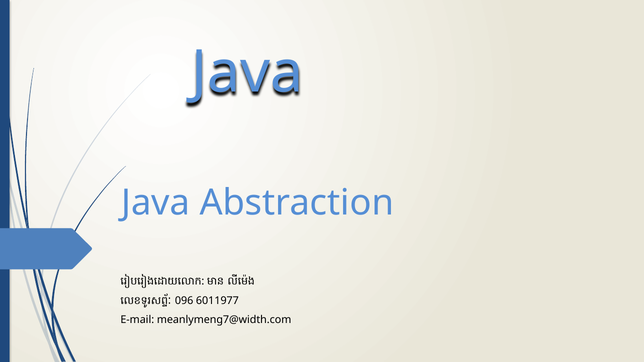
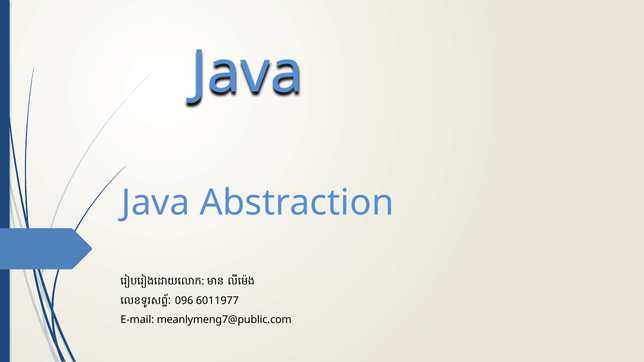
meanlymeng7@width.com: meanlymeng7@width.com -> meanlymeng7@public.com
